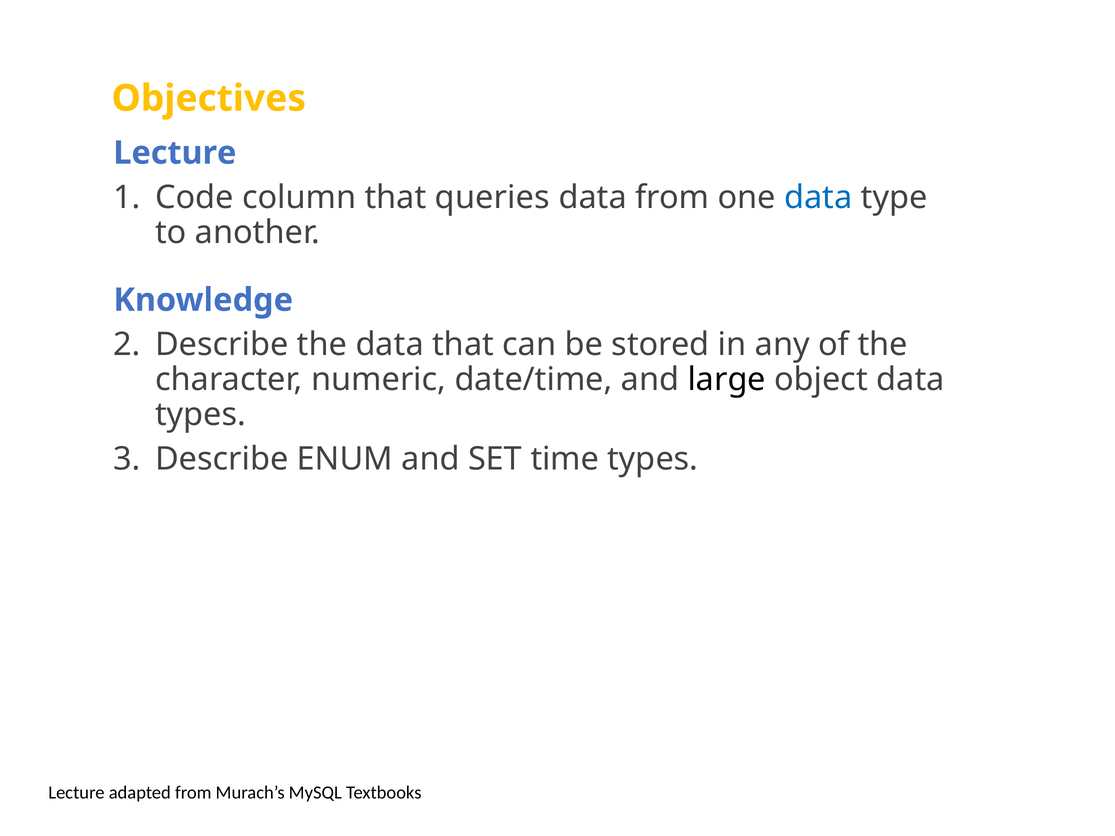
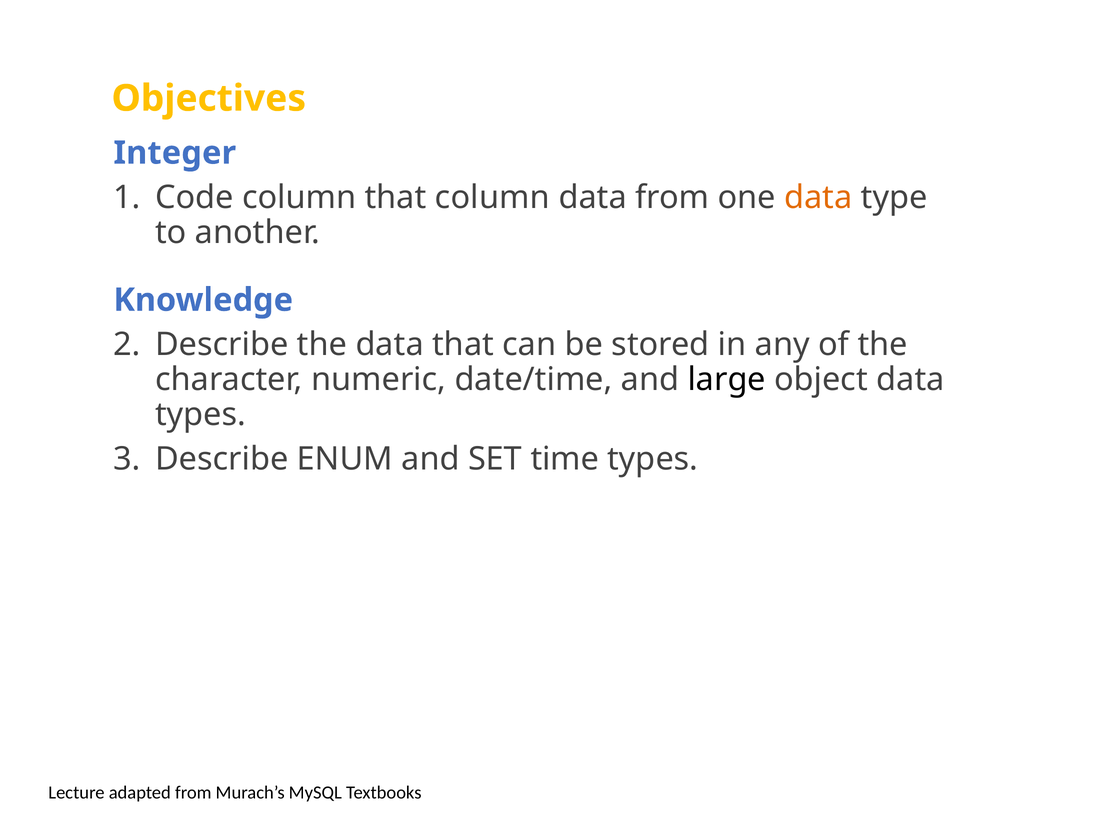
Lecture at (175, 153): Lecture -> Integer
that queries: queries -> column
data at (818, 197) colour: blue -> orange
